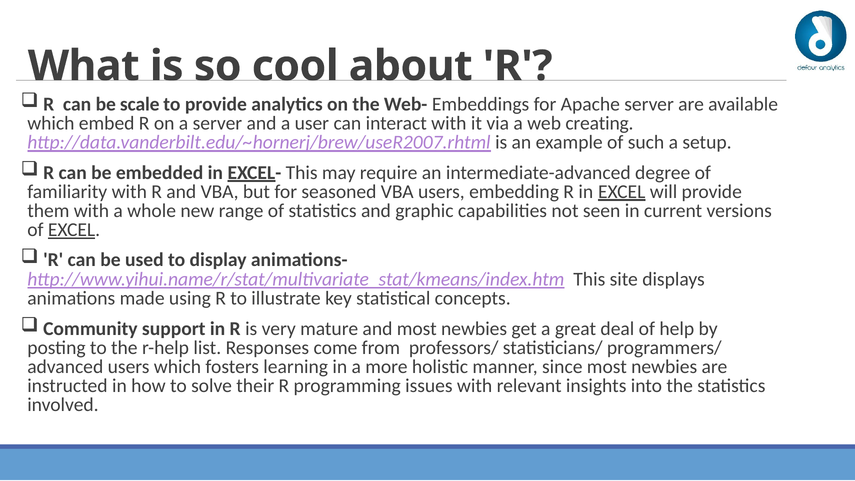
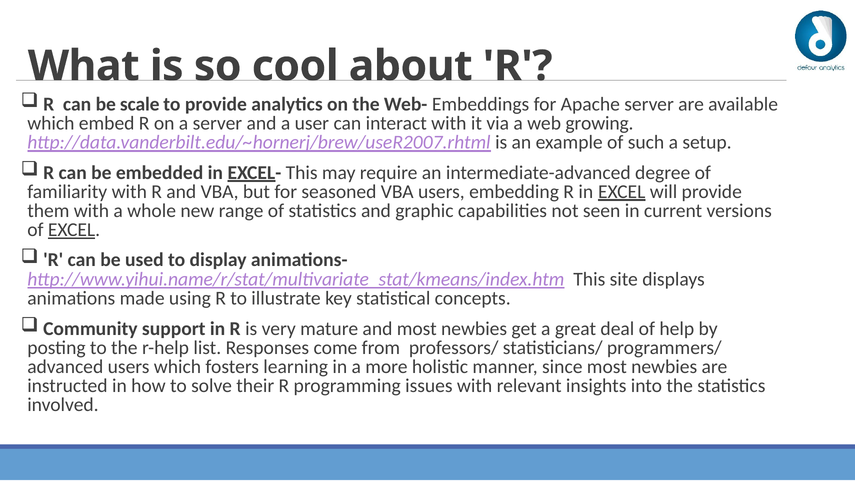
creating: creating -> growing
